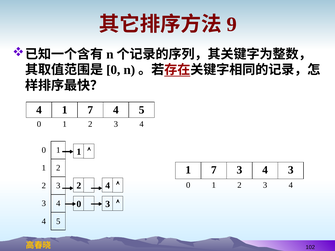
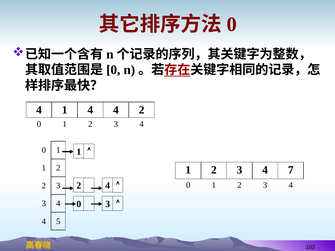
9 at (232, 24): 9 -> 0
4 1 7: 7 -> 4
5 at (142, 110): 5 -> 2
7 at (214, 170): 7 -> 2
4 3: 3 -> 7
